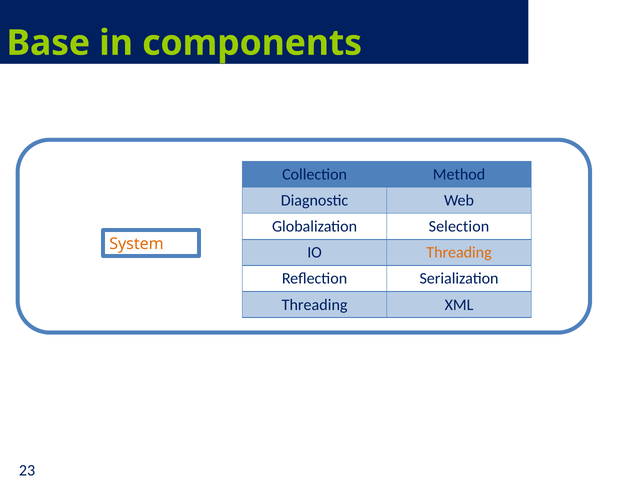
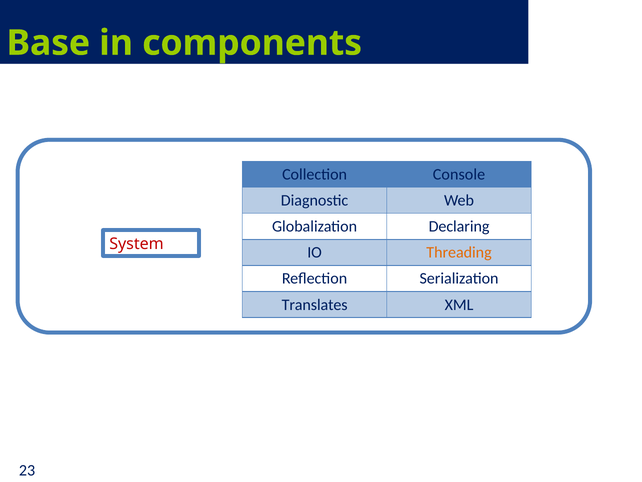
Method: Method -> Console
Selection: Selection -> Declaring
System colour: orange -> red
Threading at (315, 304): Threading -> Translates
